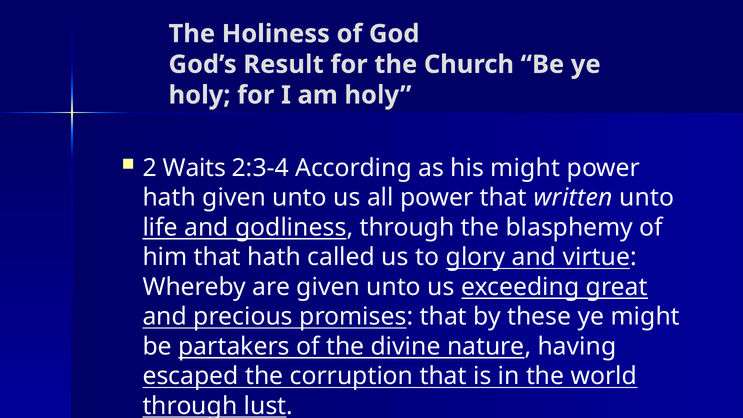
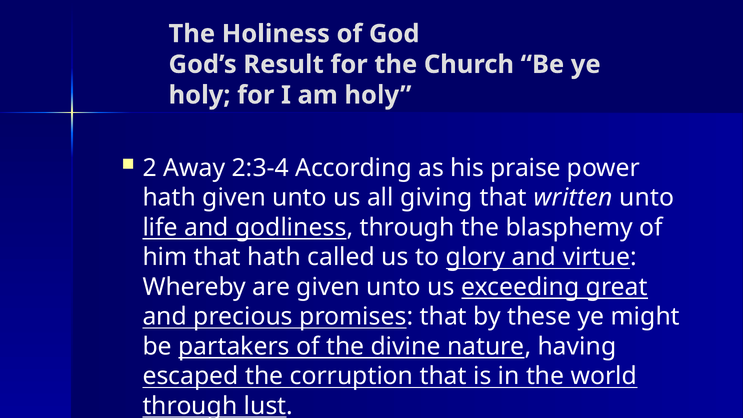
Waits: Waits -> Away
his might: might -> praise
all power: power -> giving
